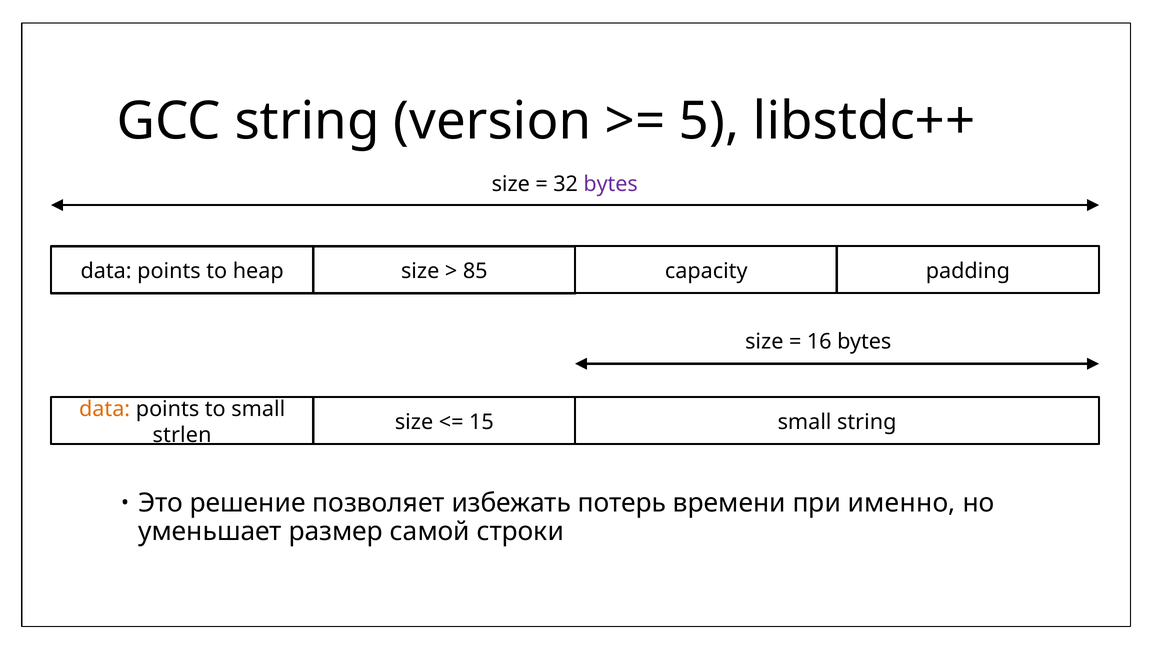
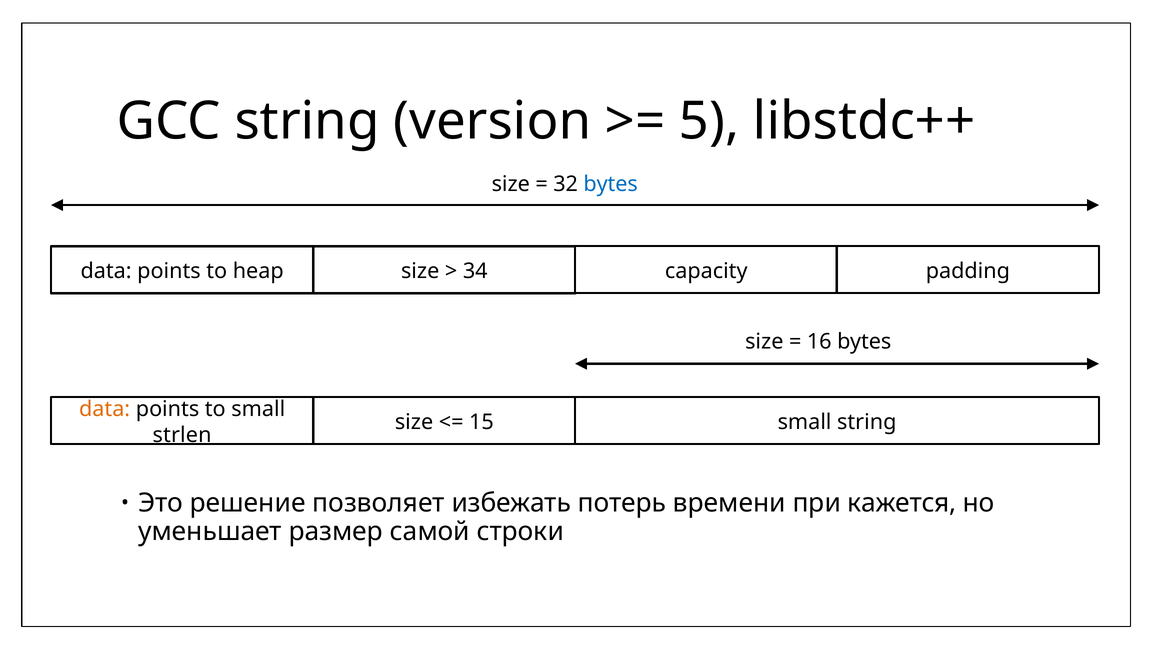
bytes at (611, 184) colour: purple -> blue
85: 85 -> 34
именно: именно -> кажется
